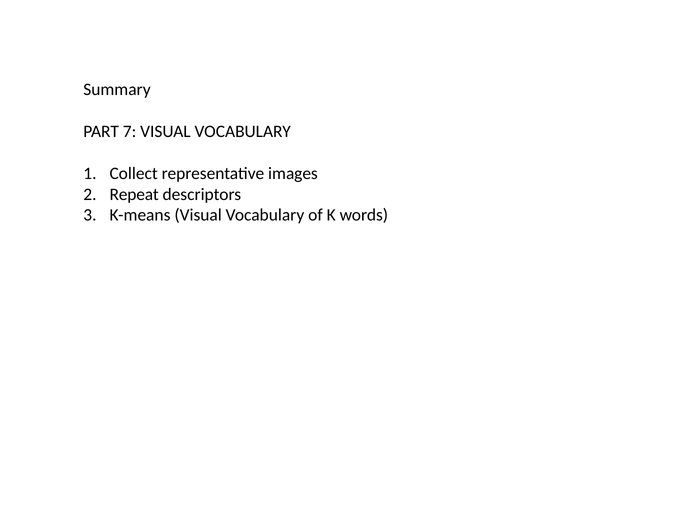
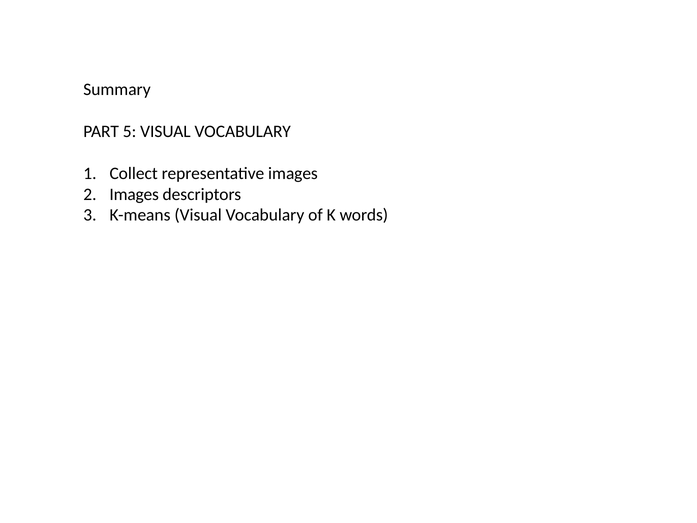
7: 7 -> 5
Repeat at (134, 194): Repeat -> Images
